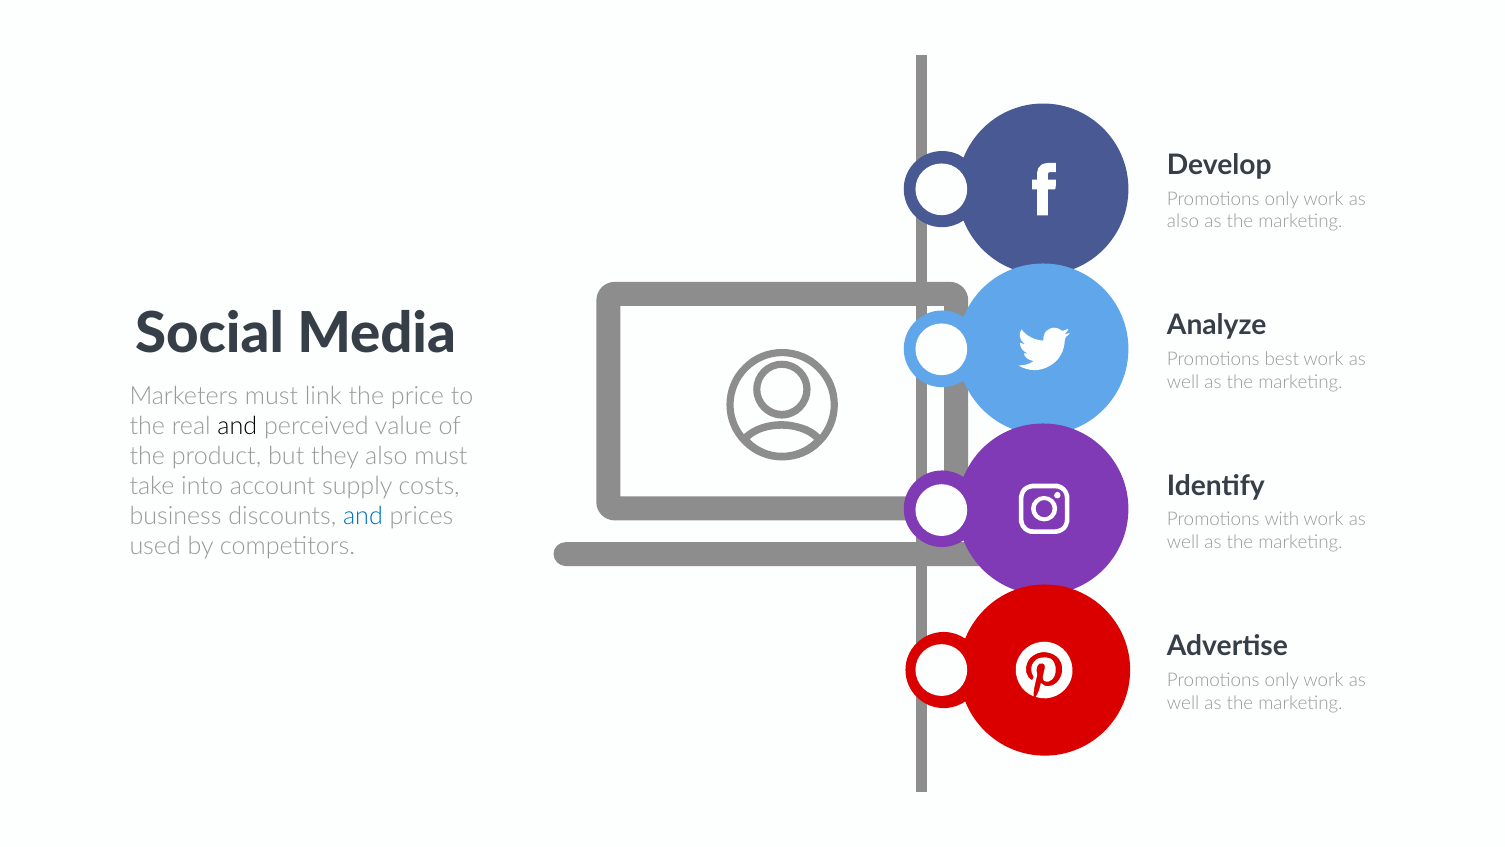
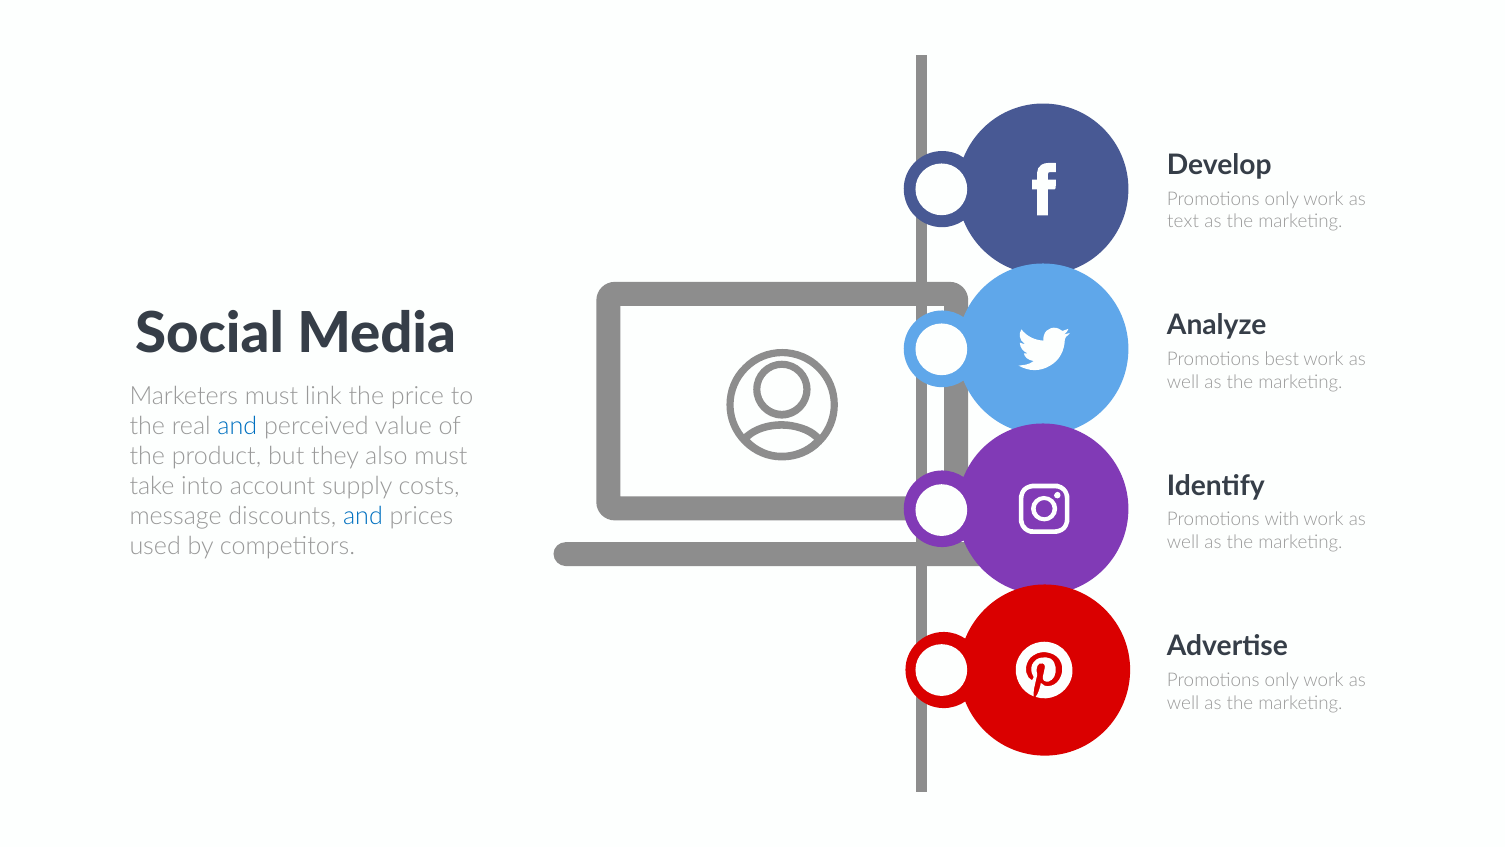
also at (1183, 221): also -> text
and at (237, 426) colour: black -> blue
business: business -> message
